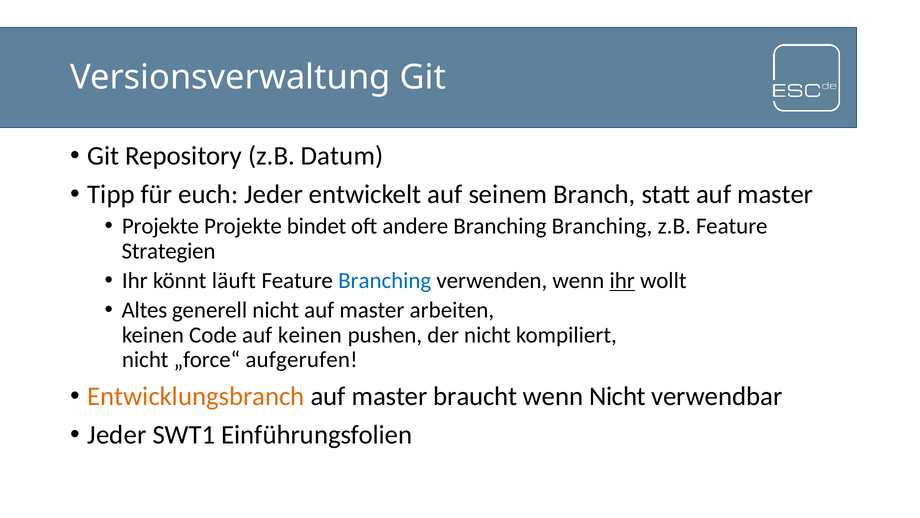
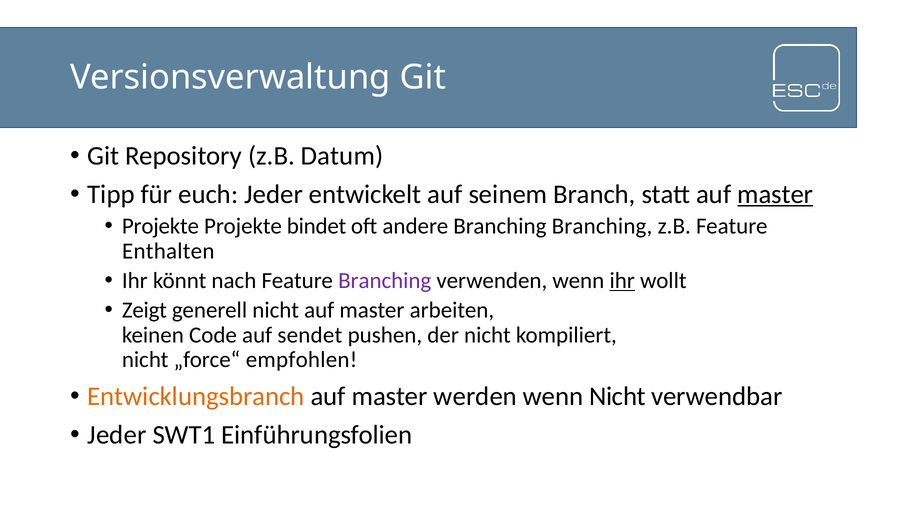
master at (775, 194) underline: none -> present
Strategien: Strategien -> Enthalten
läuft: läuft -> nach
Branching at (385, 280) colour: blue -> purple
Altes: Altes -> Zeigt
auf keinen: keinen -> sendet
aufgerufen: aufgerufen -> empfohlen
braucht: braucht -> werden
